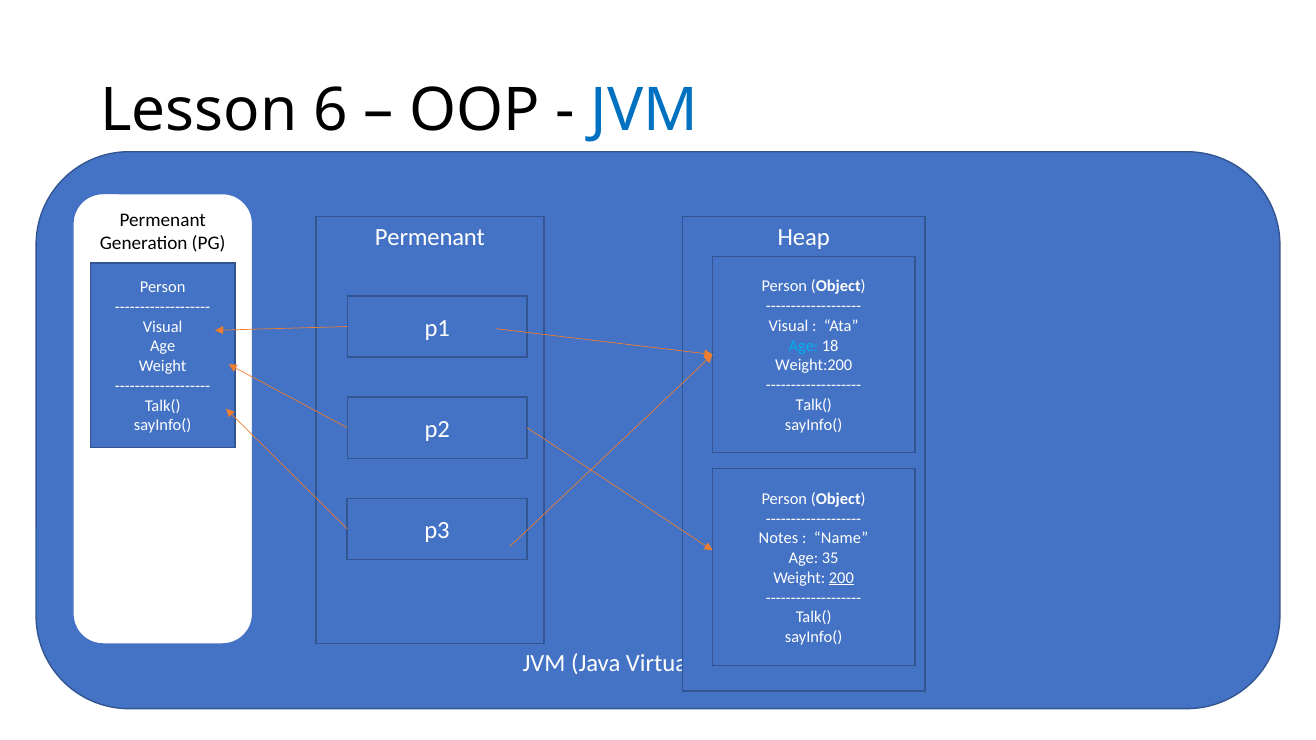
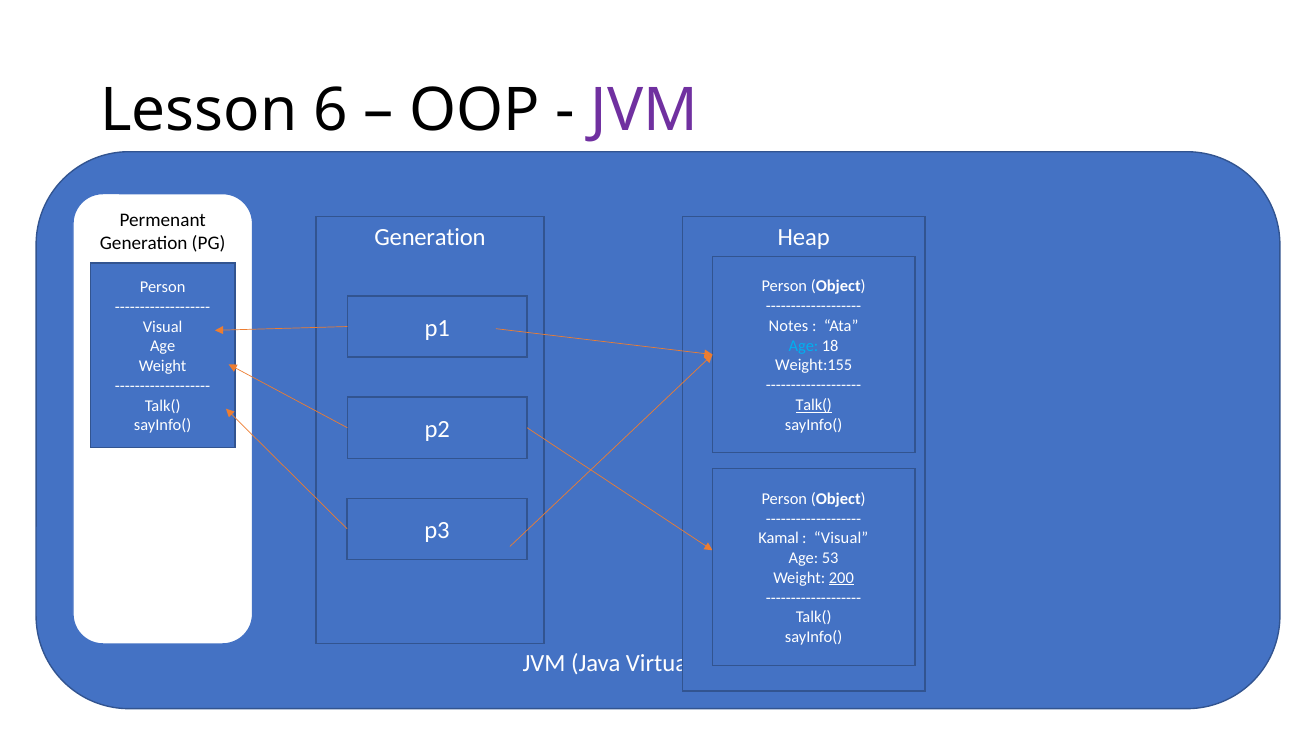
JVM at (644, 111) colour: blue -> purple
Permenant at (430, 238): Permenant -> Generation
Visual at (789, 326): Visual -> Notes
Weight:200: Weight:200 -> Weight:155
Talk( at (814, 405) underline: none -> present
Notes: Notes -> Kamal
Name at (841, 539): Name -> Visual
35: 35 -> 53
